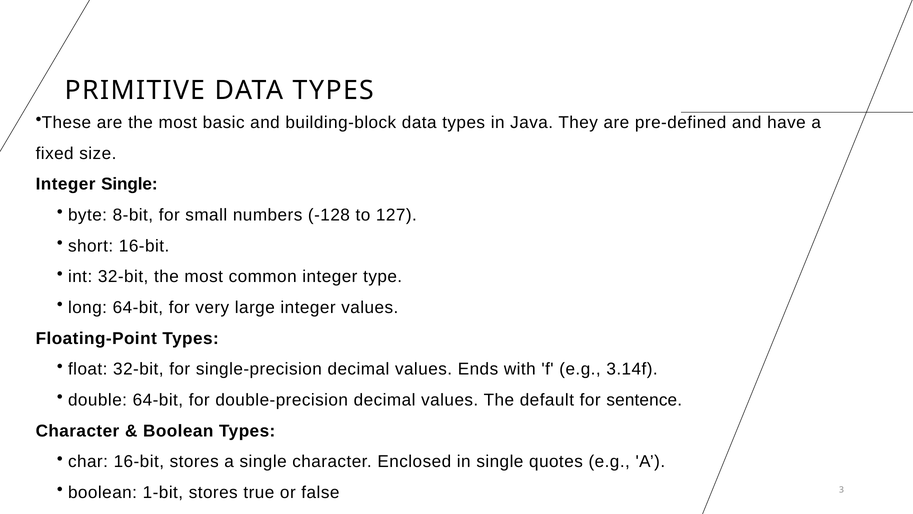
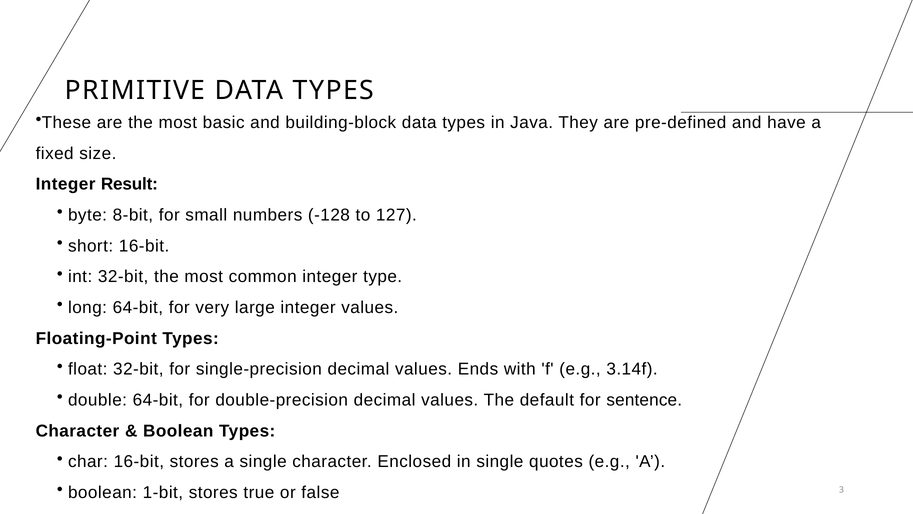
Integer Single: Single -> Result
